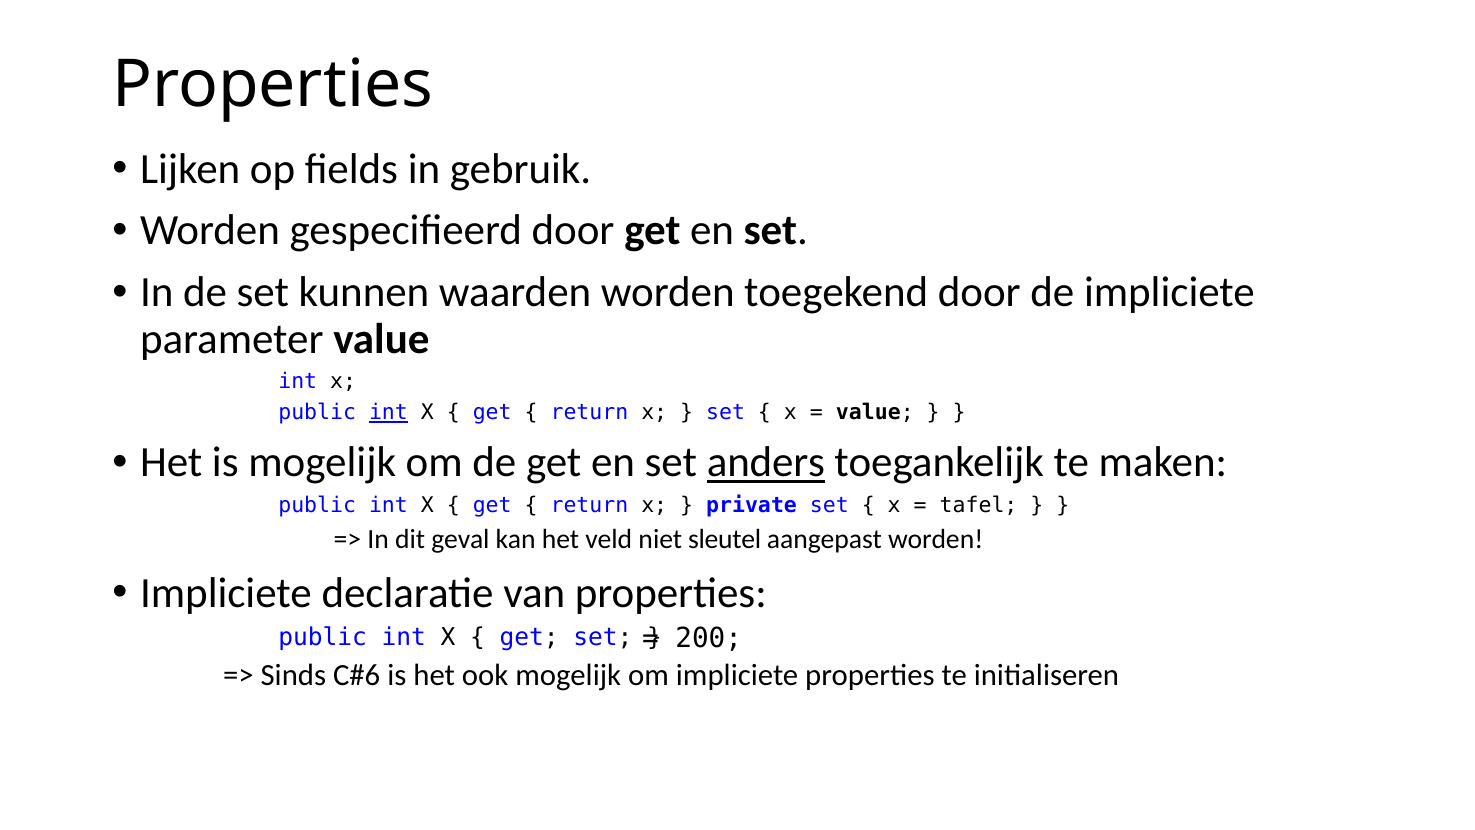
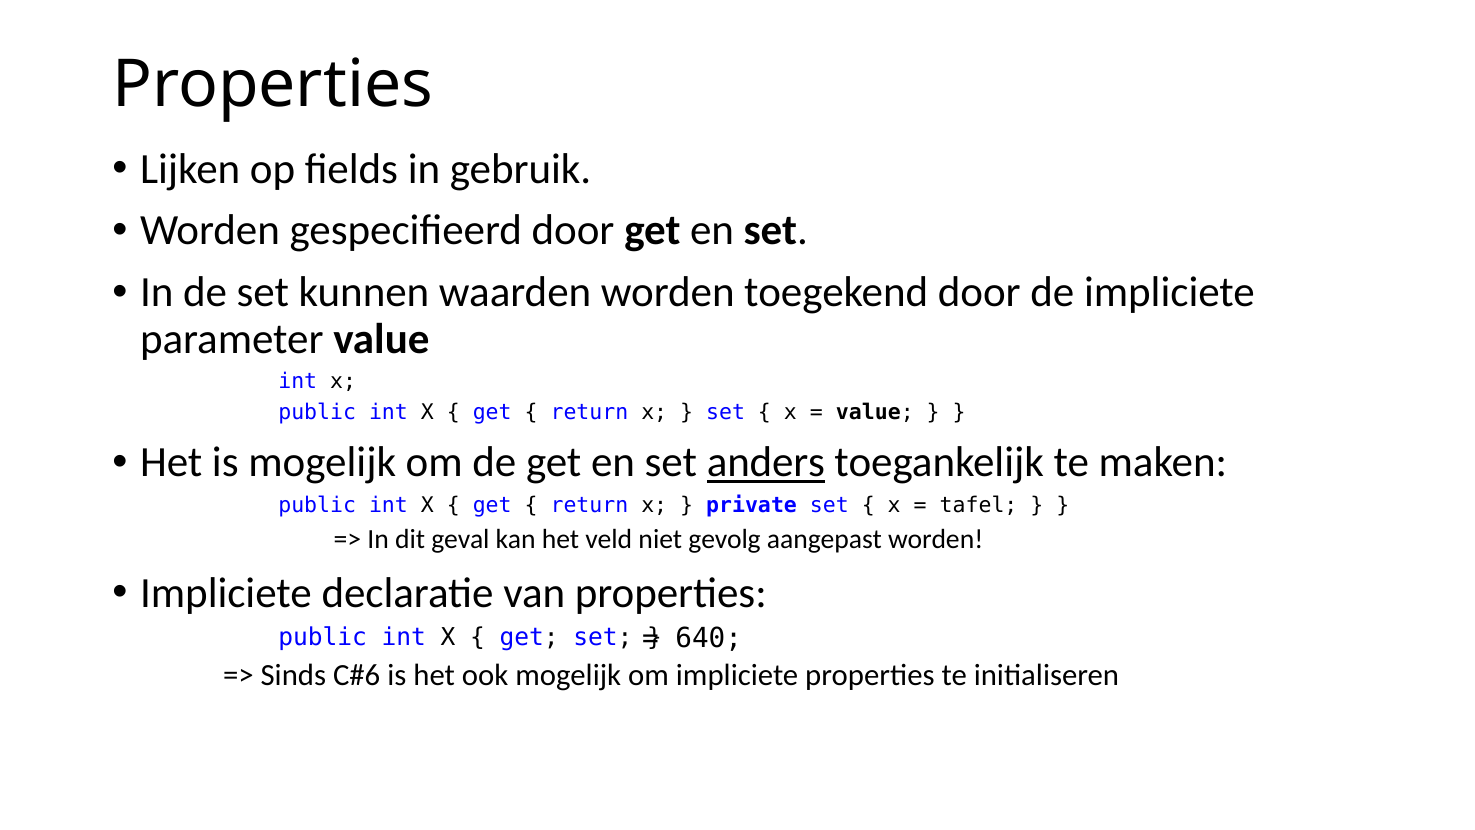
int at (388, 412) underline: present -> none
sleutel: sleutel -> gevolg
200: 200 -> 640
